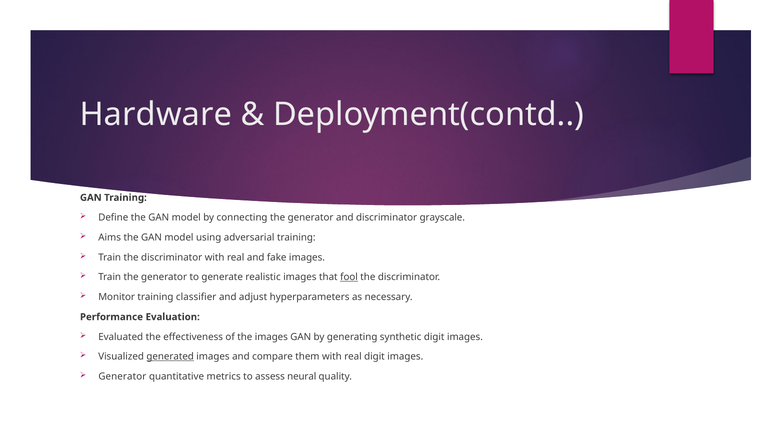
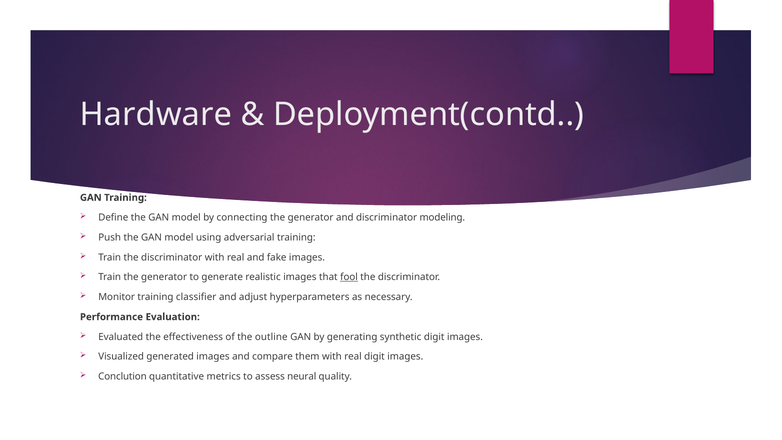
grayscale: grayscale -> modeling
Aims: Aims -> Push
the images: images -> outline
generated underline: present -> none
Generator at (122, 376): Generator -> Conclution
